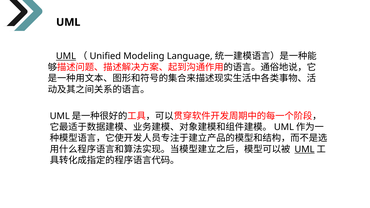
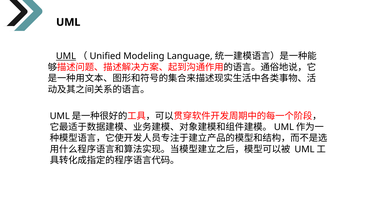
UML at (305, 149) underline: present -> none
